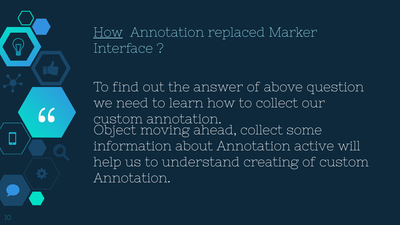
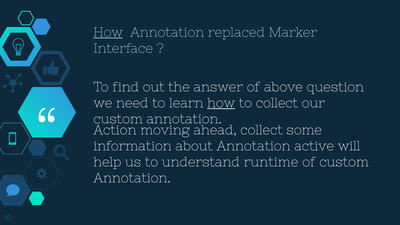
how at (221, 103) underline: none -> present
Object: Object -> Action
creating: creating -> runtime
